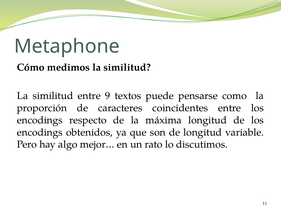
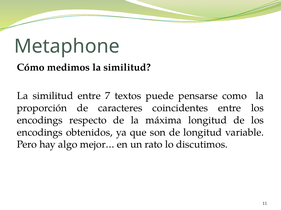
9: 9 -> 7
